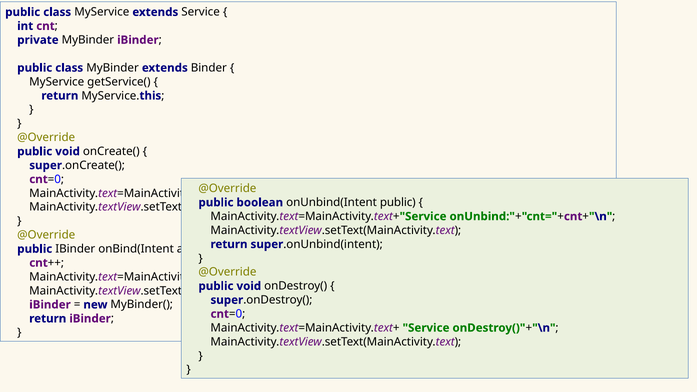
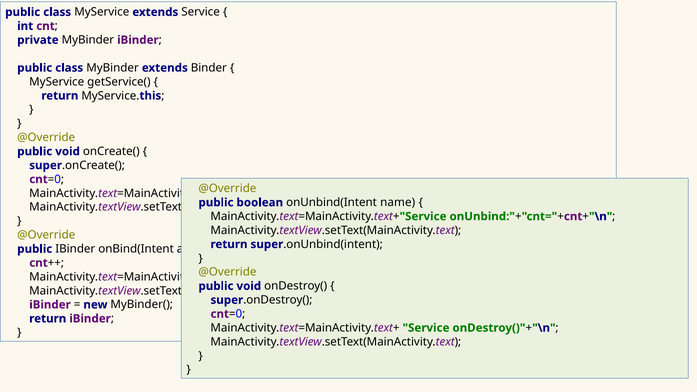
onUnbind(Intent public: public -> name
